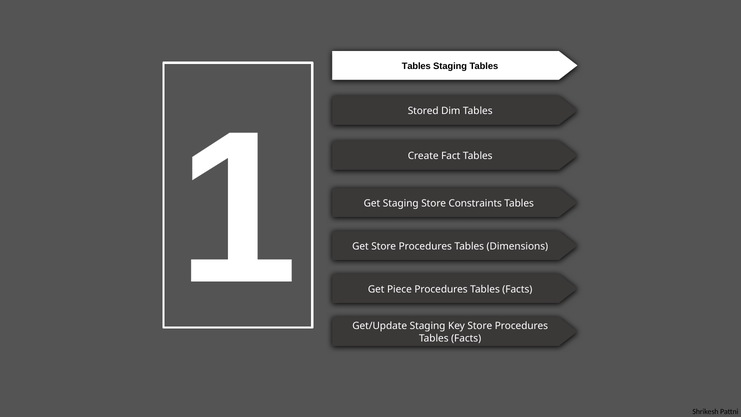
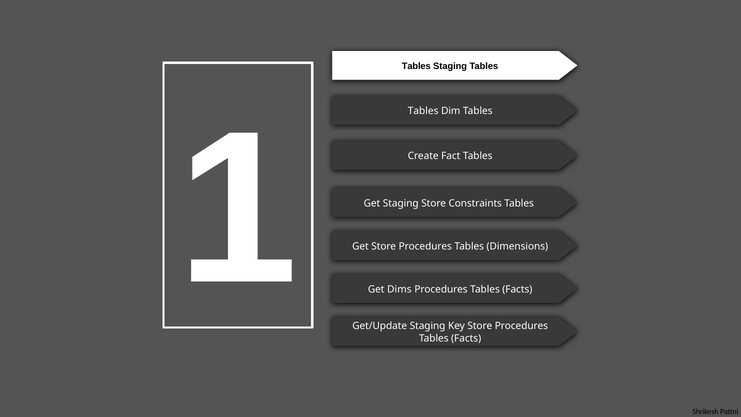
1 Stored: Stored -> Tables
Piece: Piece -> Dims
